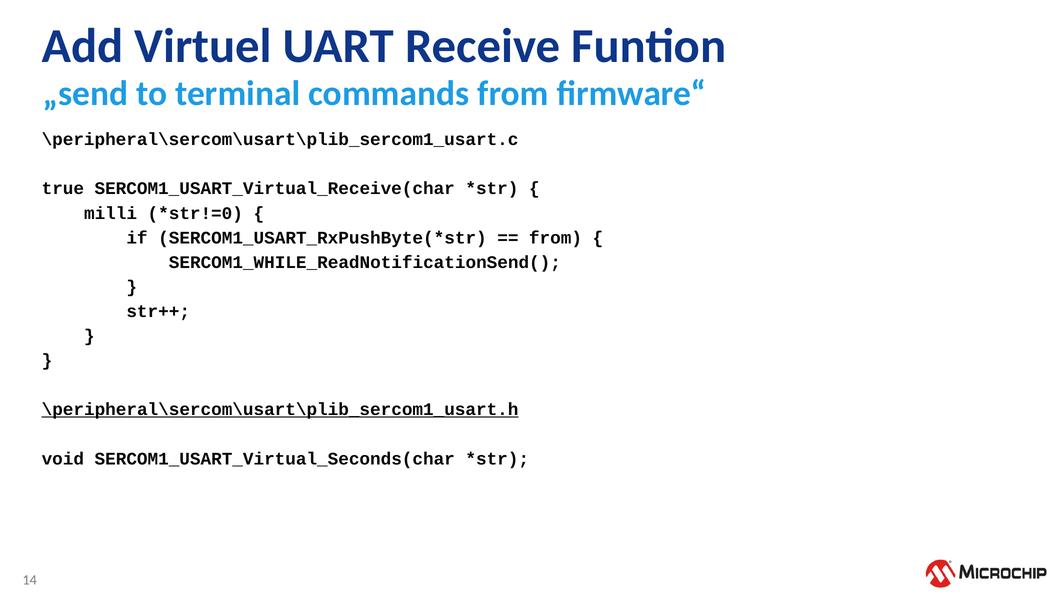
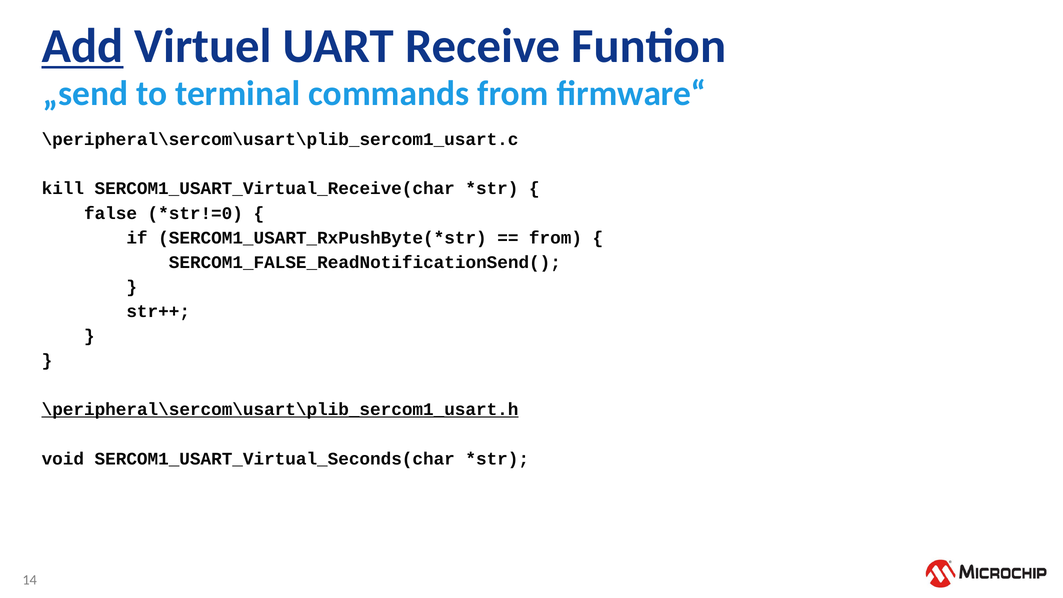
Add underline: none -> present
true: true -> kill
milli: milli -> false
SERCOM1_WHILE_ReadNotificationSend(: SERCOM1_WHILE_ReadNotificationSend( -> SERCOM1_FALSE_ReadNotificationSend(
